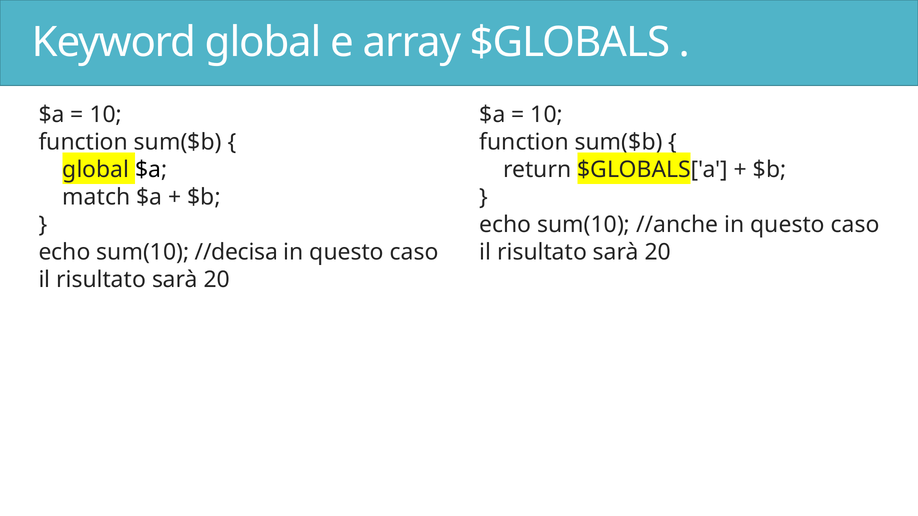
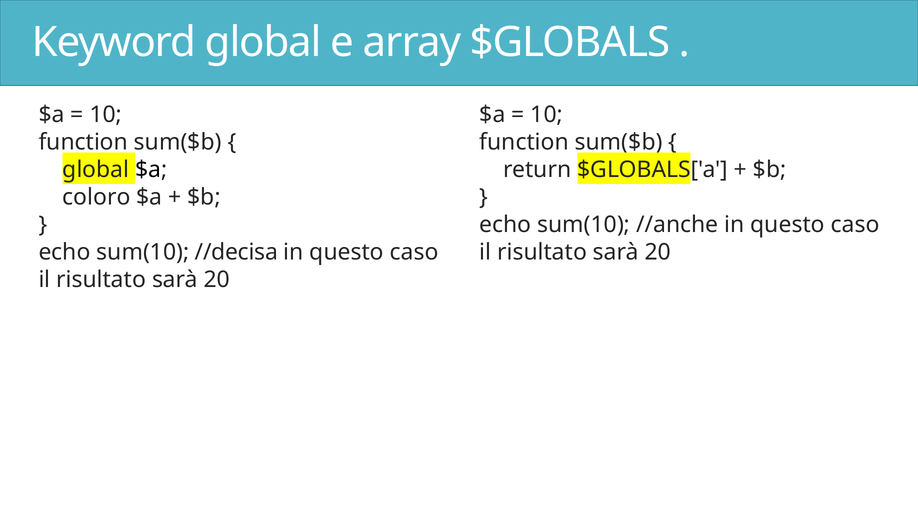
match: match -> coloro
